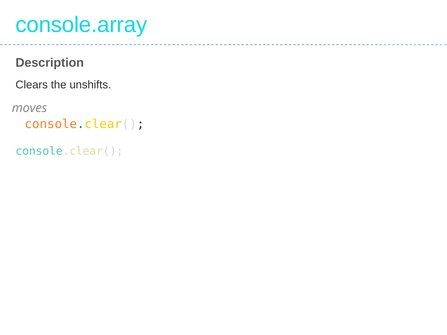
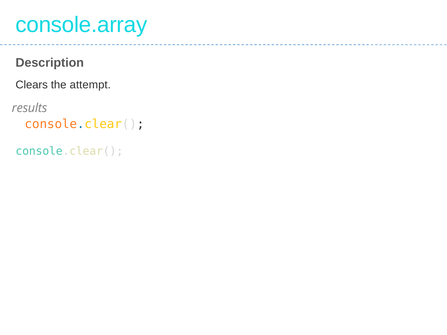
unshifts: unshifts -> attempt
moves: moves -> results
